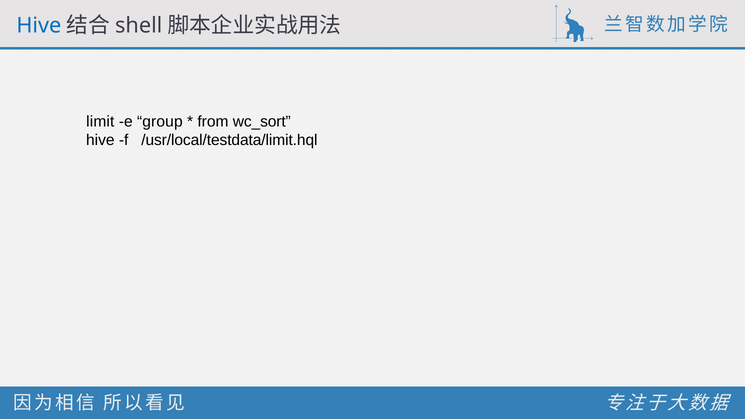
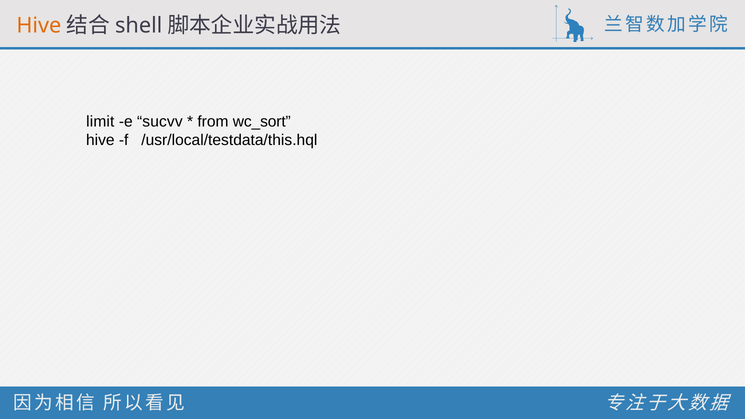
Hive at (39, 25) colour: blue -> orange
group: group -> sucvv
/usr/local/testdata/limit.hql: /usr/local/testdata/limit.hql -> /usr/local/testdata/this.hql
